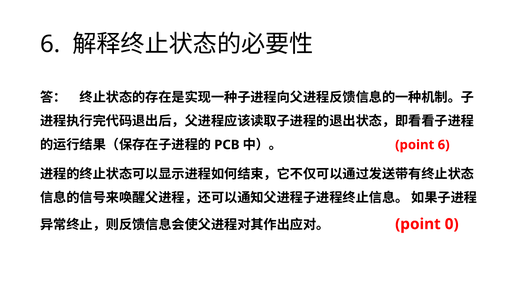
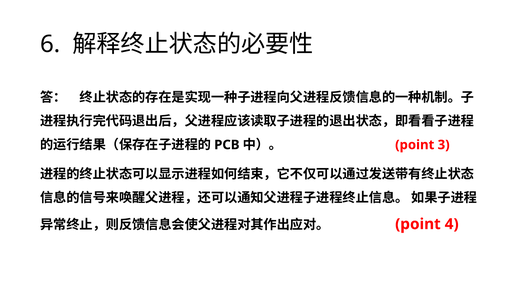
point 6: 6 -> 3
0: 0 -> 4
